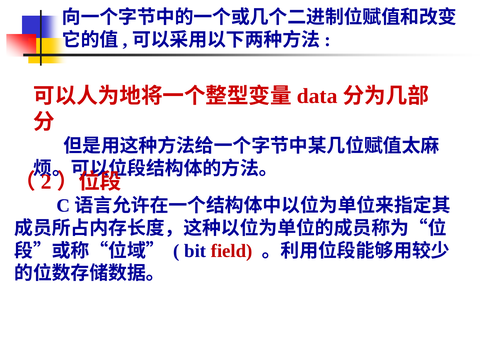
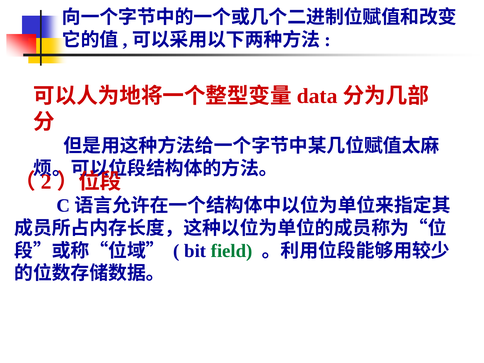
field colour: red -> green
